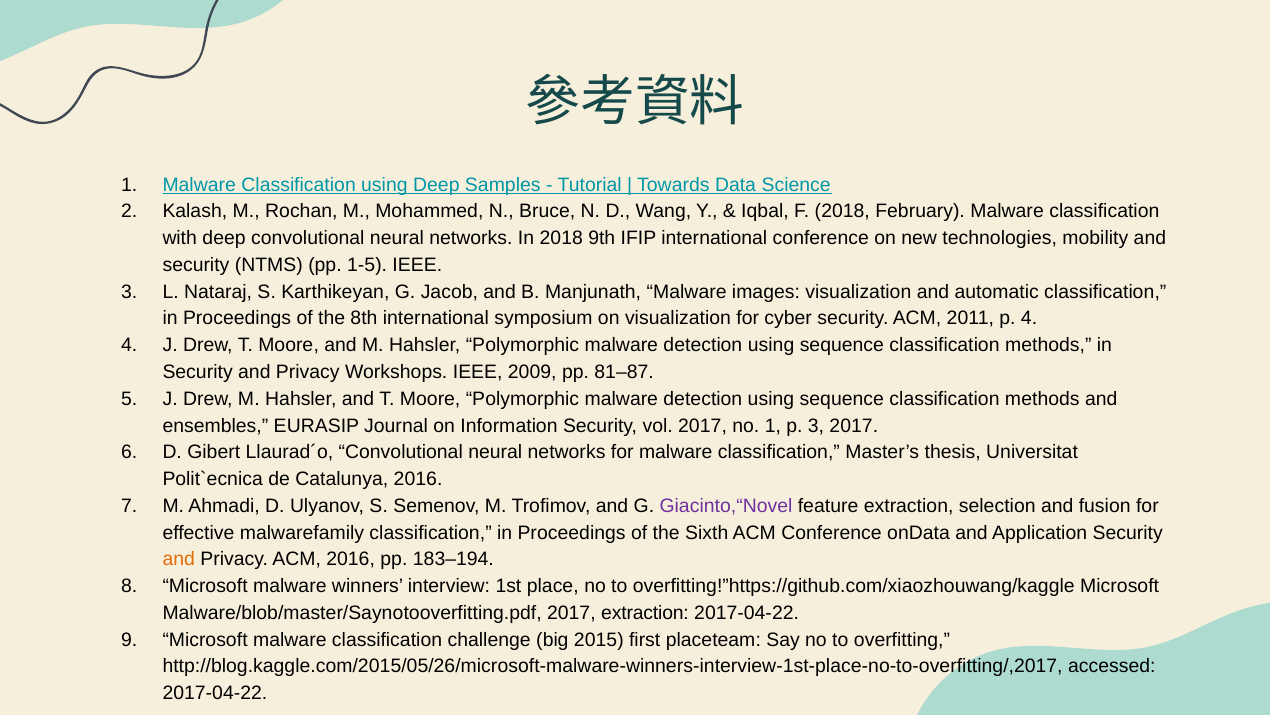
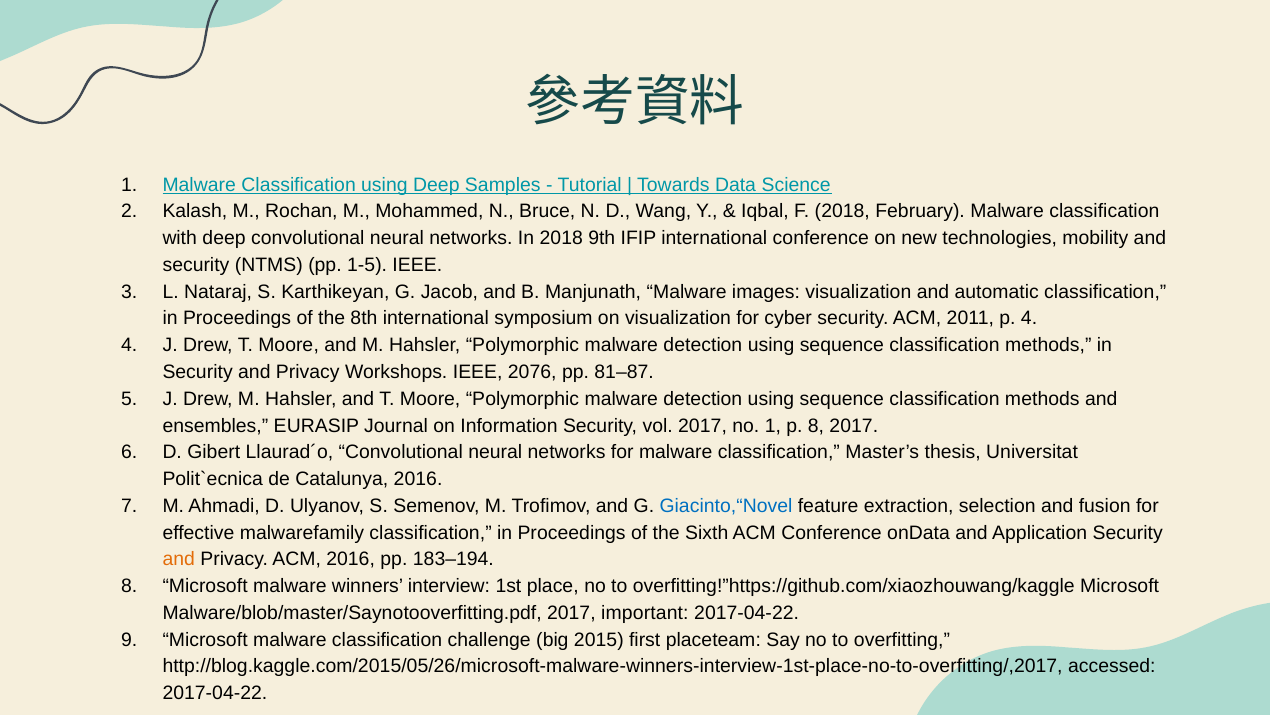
2009: 2009 -> 2076
p 3: 3 -> 8
Giacinto,“Novel colour: purple -> blue
2017 extraction: extraction -> important
